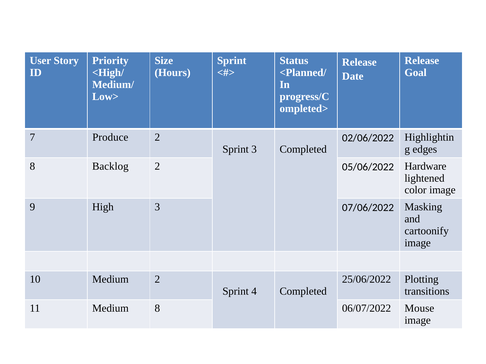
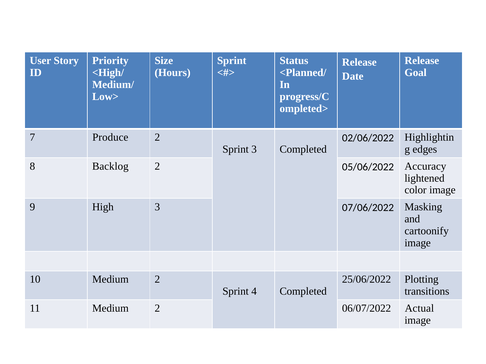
Hardware: Hardware -> Accuracy
11 Medium 8: 8 -> 2
Mouse: Mouse -> Actual
